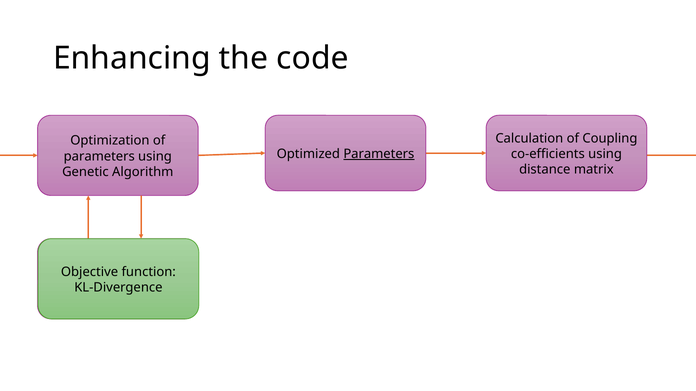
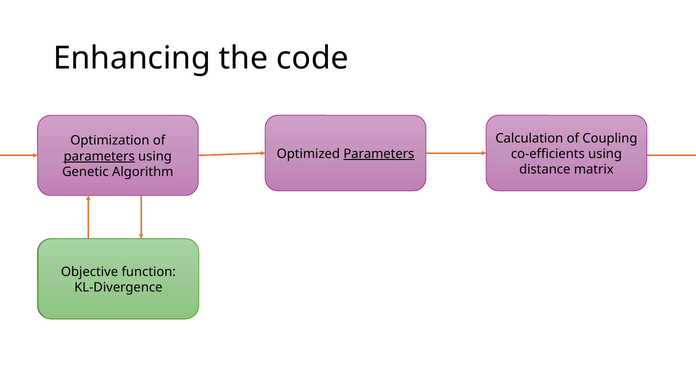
parameters at (99, 156) underline: none -> present
